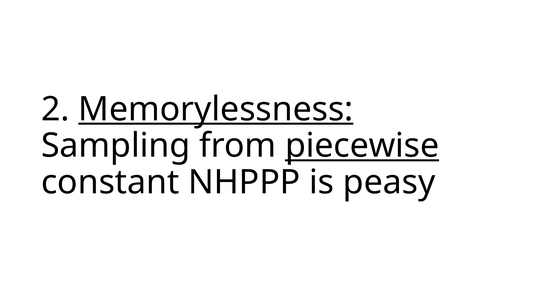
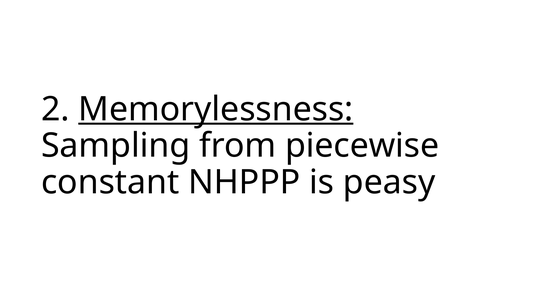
piecewise underline: present -> none
